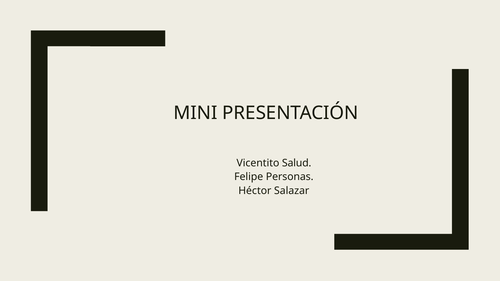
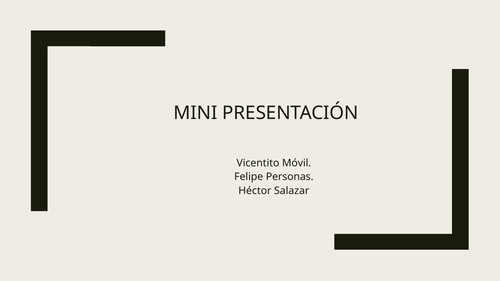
Salud: Salud -> Móvil
